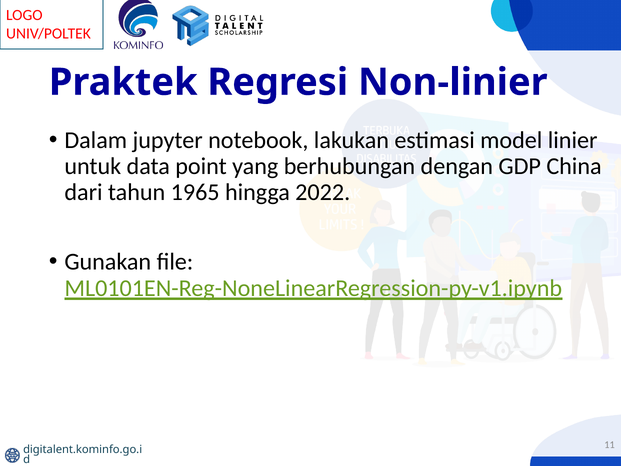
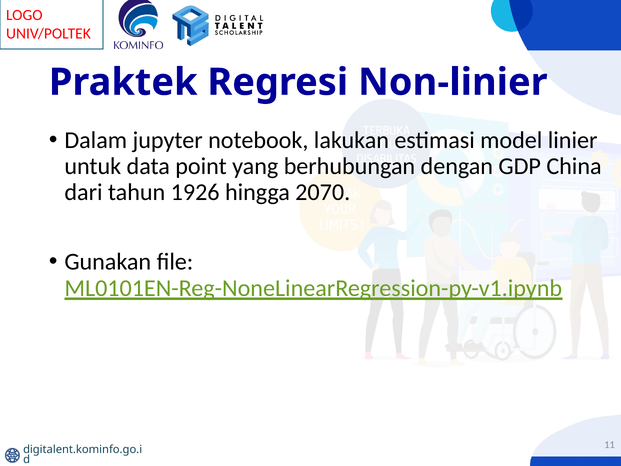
1965: 1965 -> 1926
2022: 2022 -> 2070
